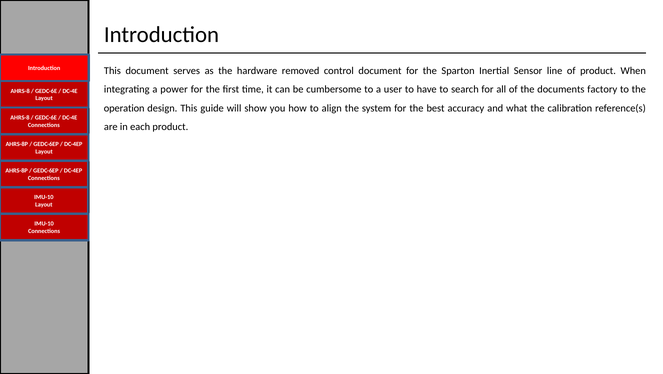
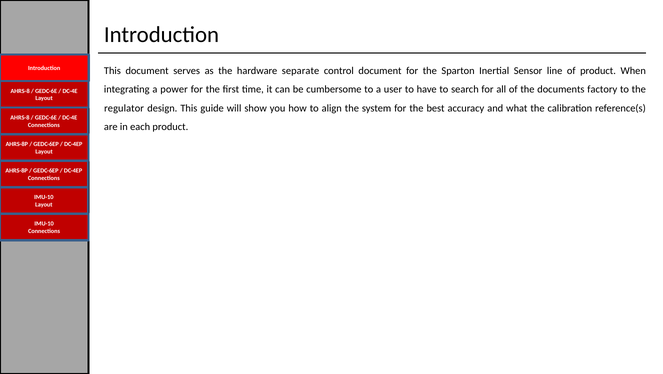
removed: removed -> separate
operation: operation -> regulator
